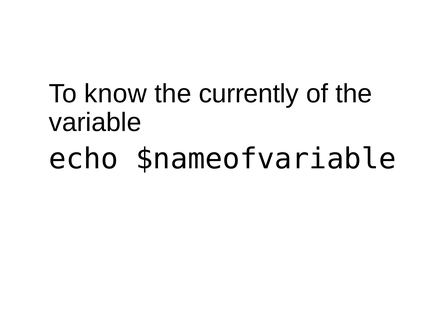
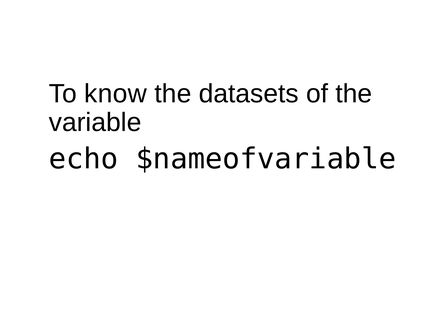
currently: currently -> datasets
